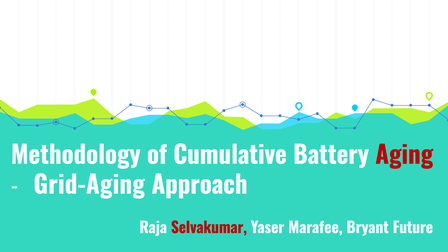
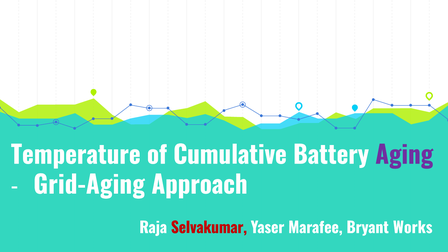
Methodology: Methodology -> Temperature
Aging colour: red -> purple
Future: Future -> Works
